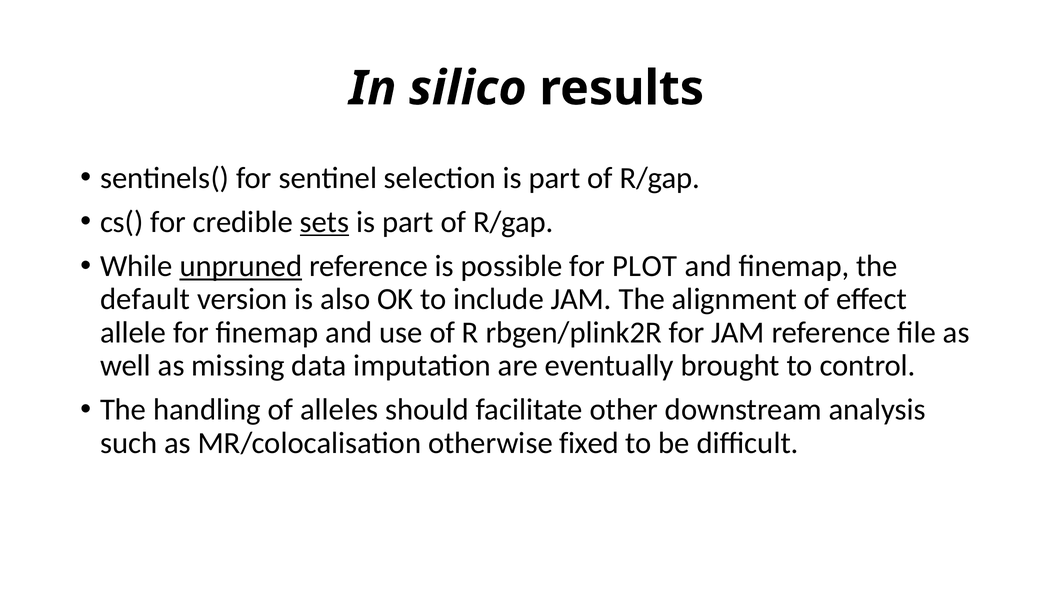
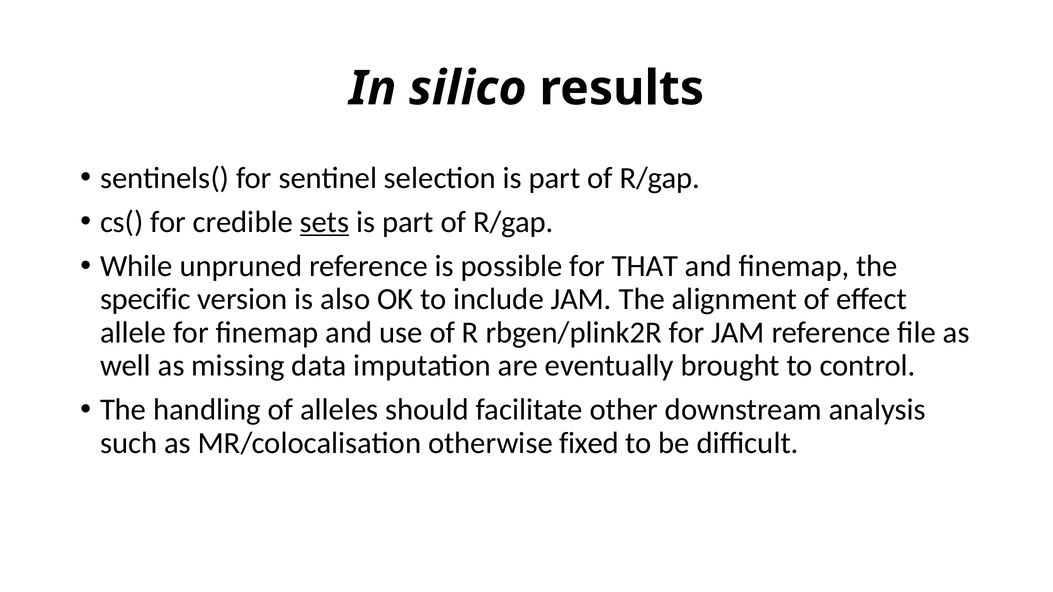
unpruned underline: present -> none
PLOT: PLOT -> THAT
default: default -> specific
